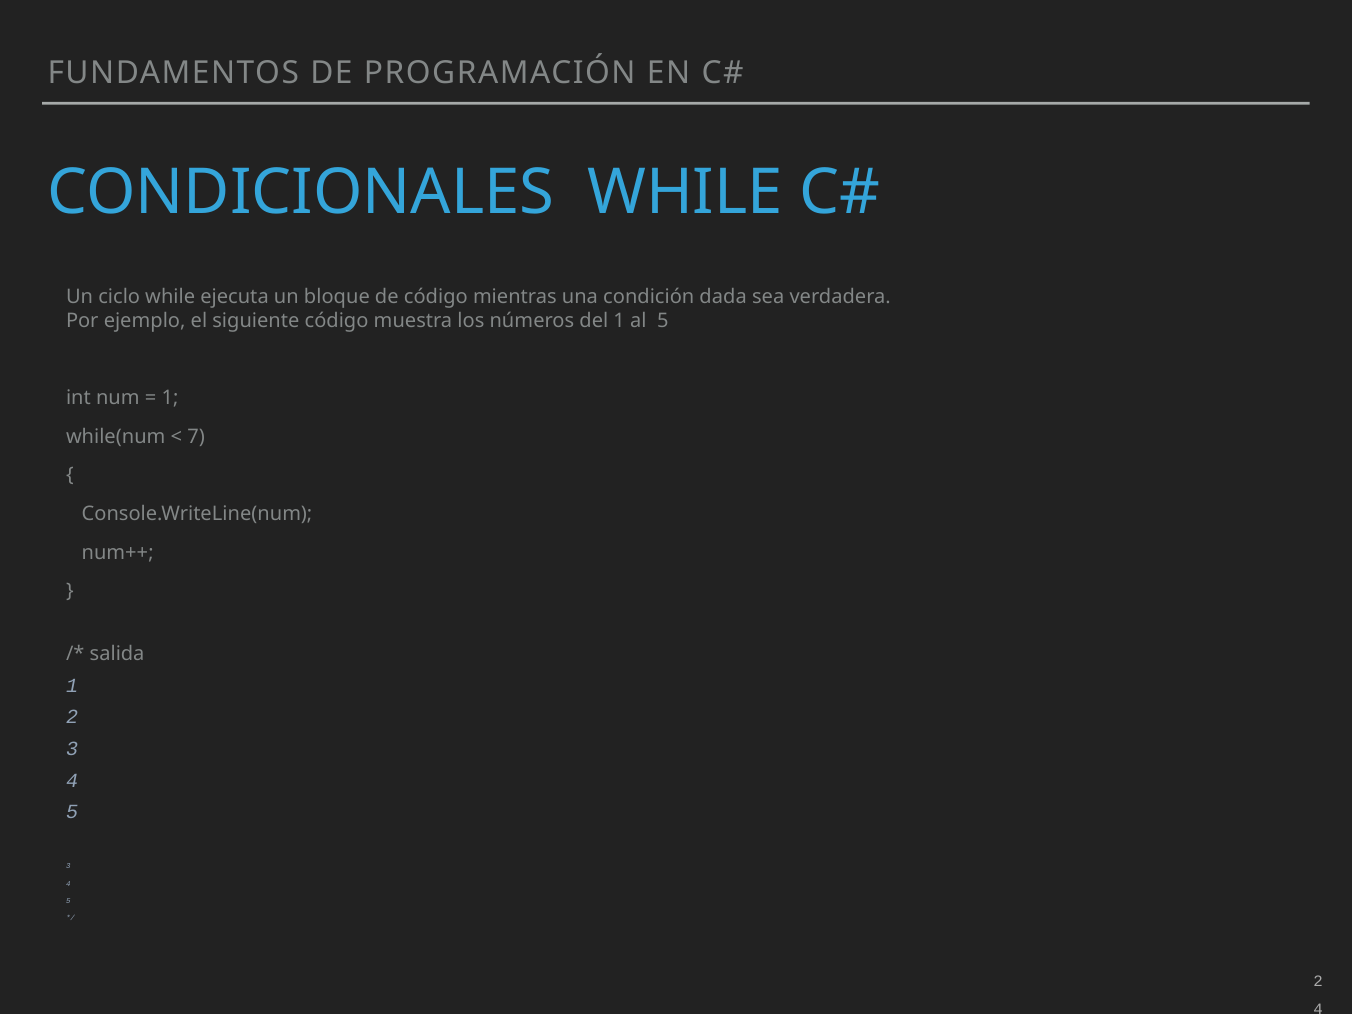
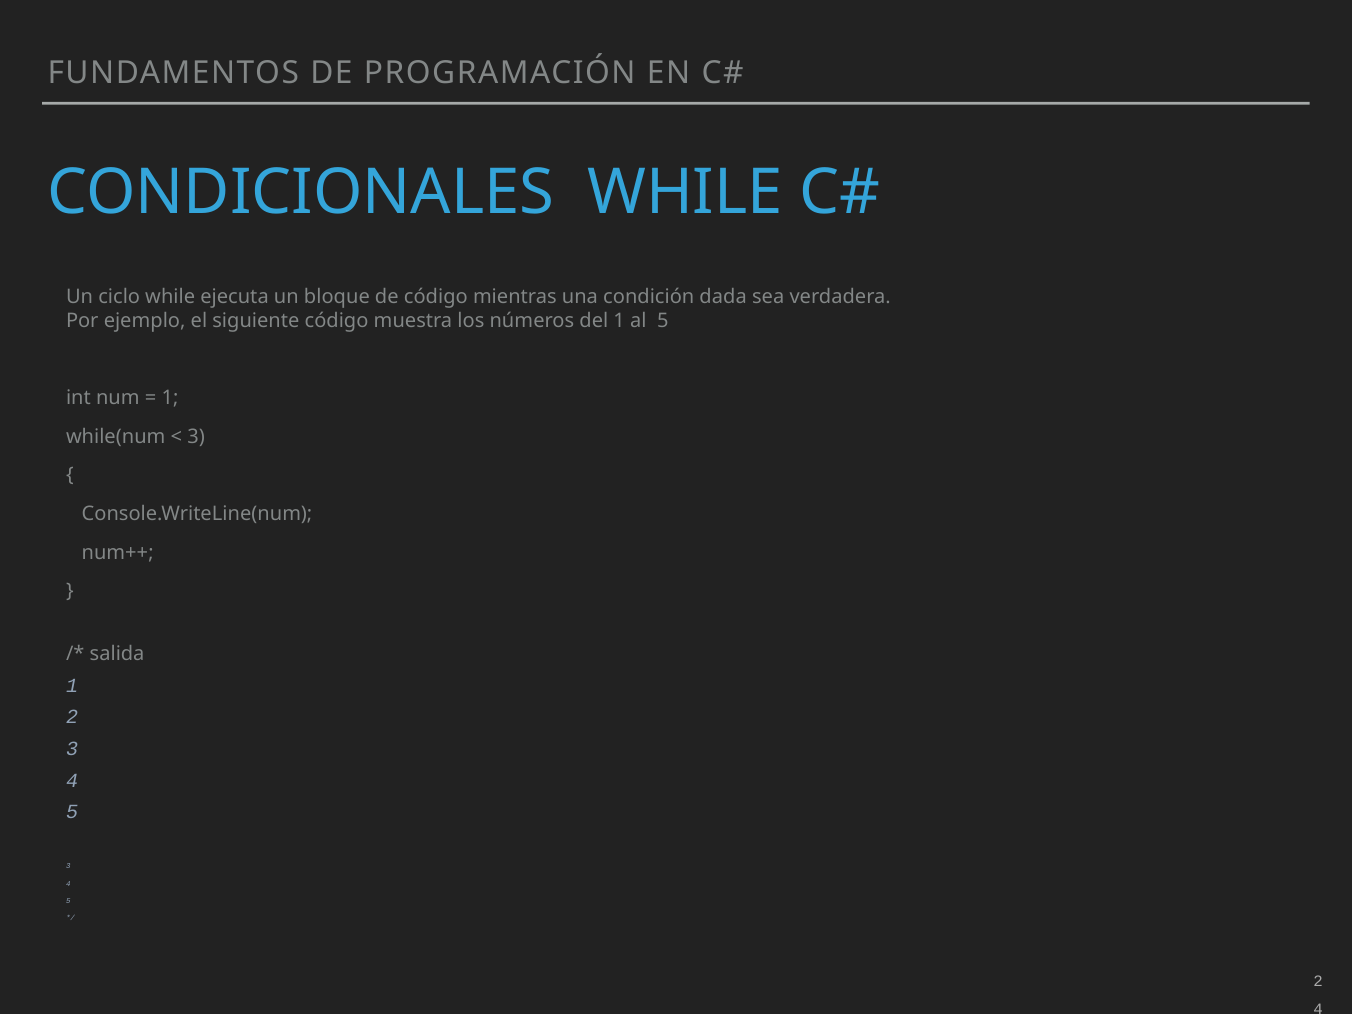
7 at (196, 437): 7 -> 3
